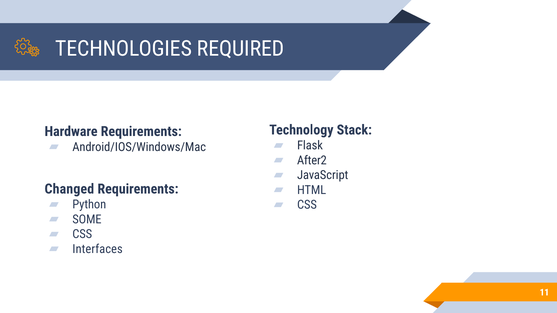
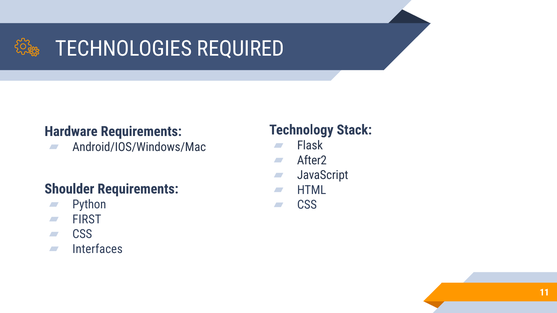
Changed: Changed -> Shoulder
SOME: SOME -> FIRST
